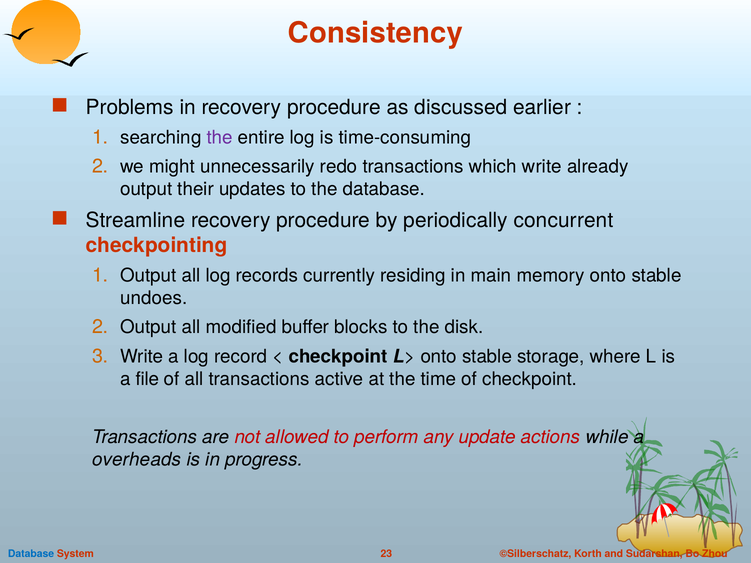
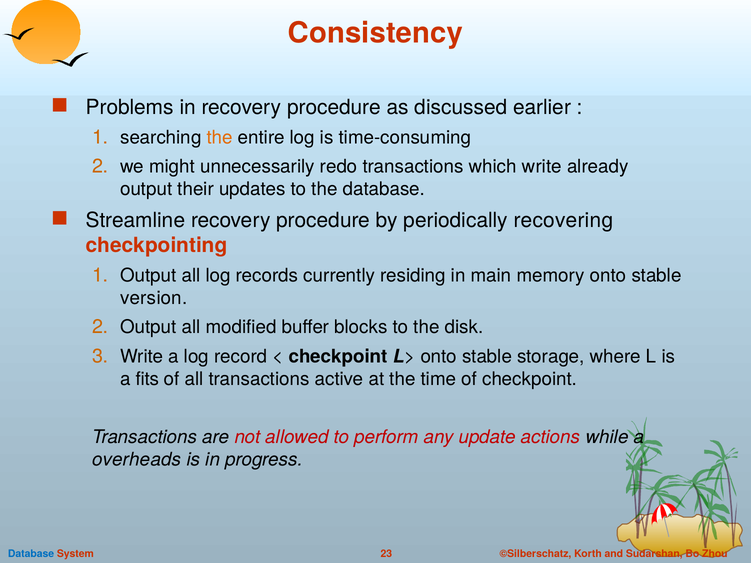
the at (220, 138) colour: purple -> orange
concurrent: concurrent -> recovering
undoes: undoes -> version
file: file -> fits
